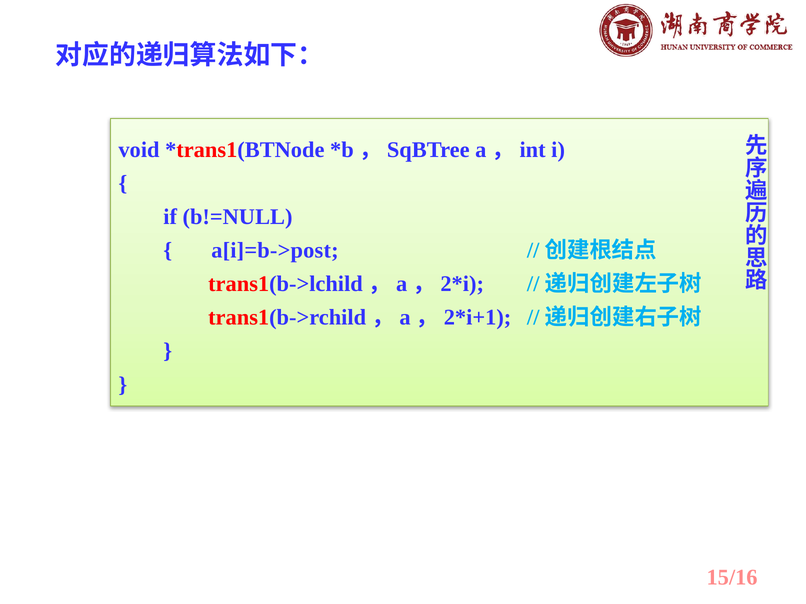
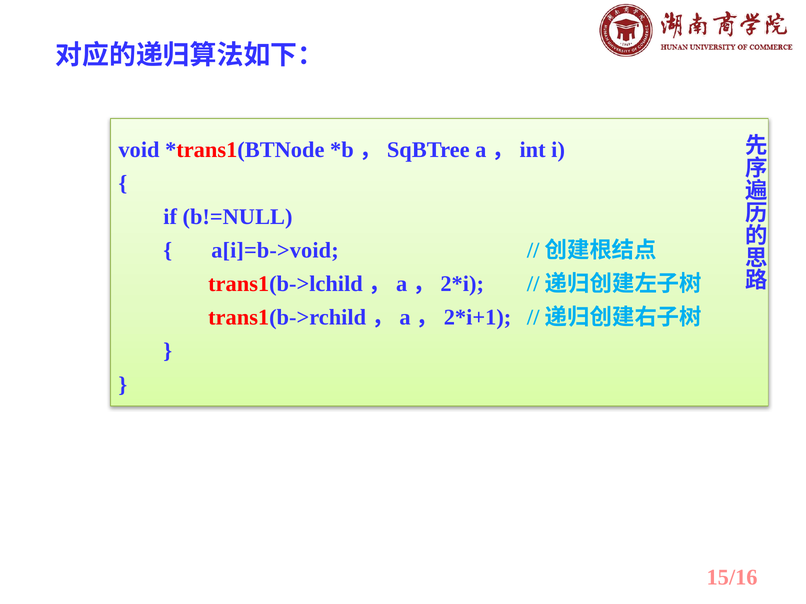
a[i]=b->post: a[i]=b->post -> a[i]=b->void
